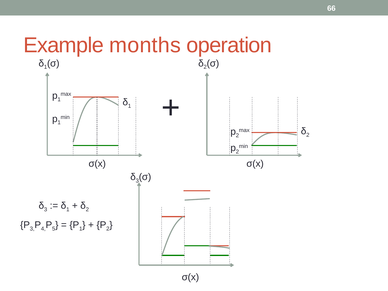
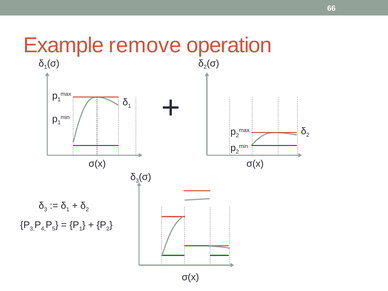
months: months -> remove
